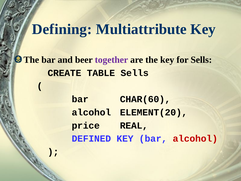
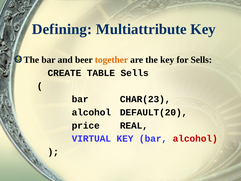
together colour: purple -> orange
CHAR(60: CHAR(60 -> CHAR(23
ELEMENT(20: ELEMENT(20 -> DEFAULT(20
DEFINED: DEFINED -> VIRTUAL
